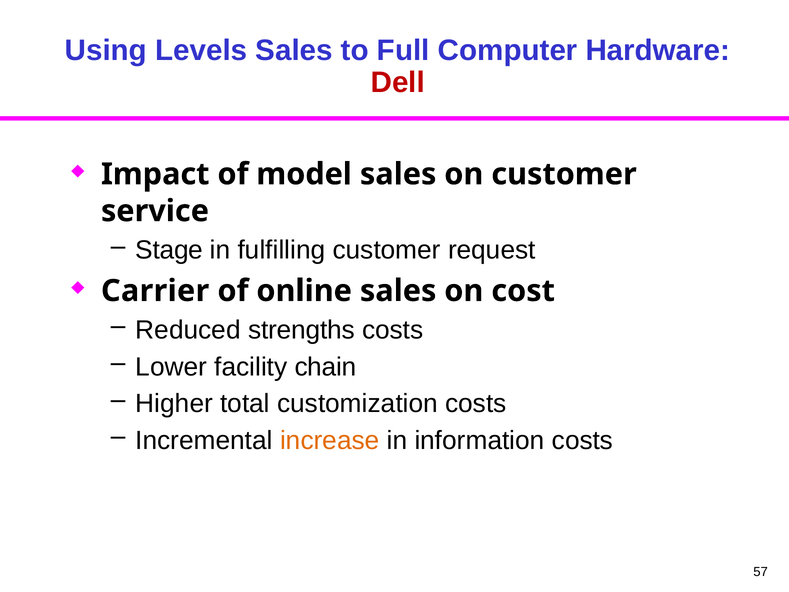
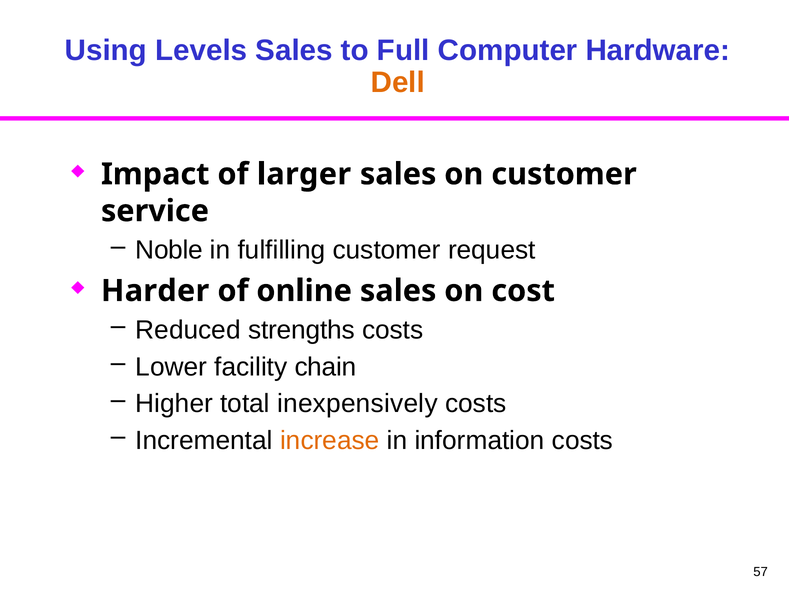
Dell colour: red -> orange
model: model -> larger
Stage: Stage -> Noble
Carrier: Carrier -> Harder
customization: customization -> inexpensively
